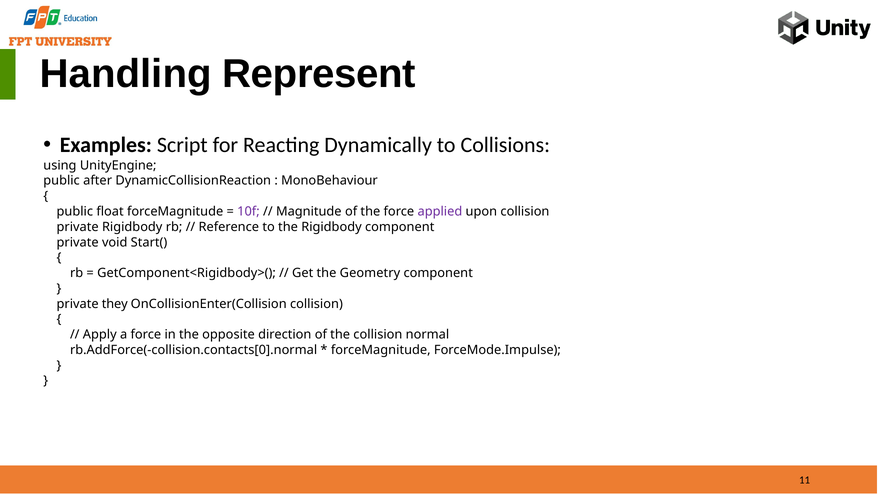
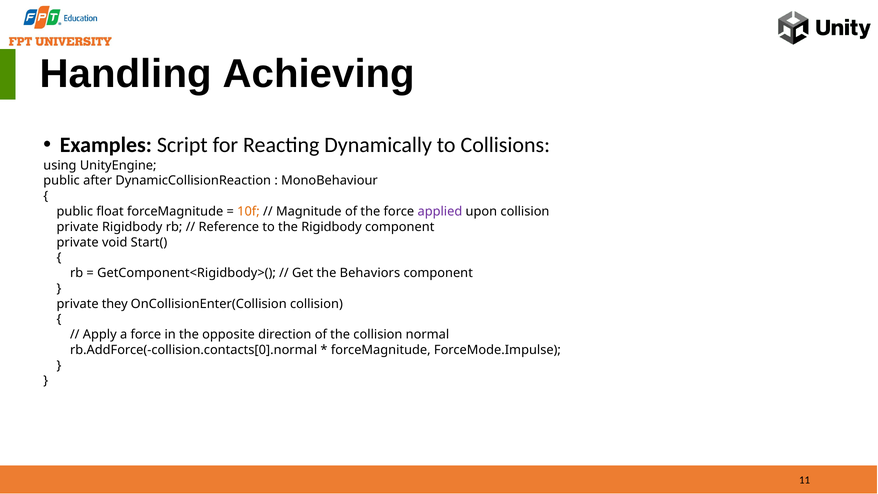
Represent: Represent -> Achieving
10f colour: purple -> orange
Geometry: Geometry -> Behaviors
